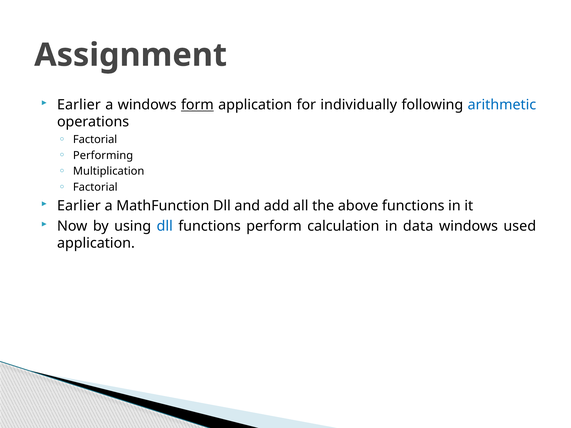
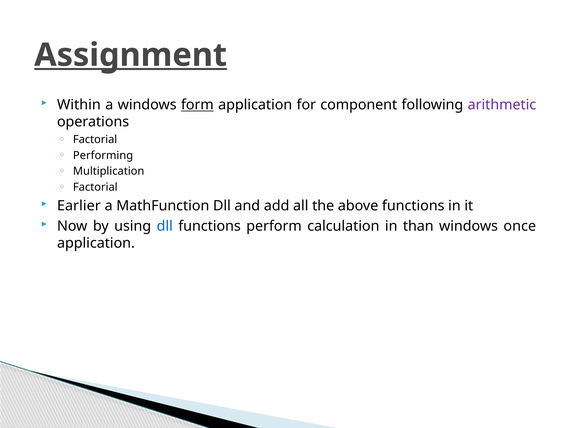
Assignment underline: none -> present
Earlier at (79, 105): Earlier -> Within
individually: individually -> component
arithmetic colour: blue -> purple
data: data -> than
used: used -> once
